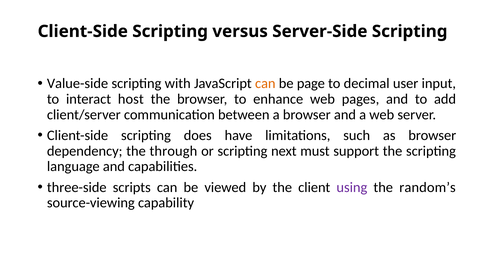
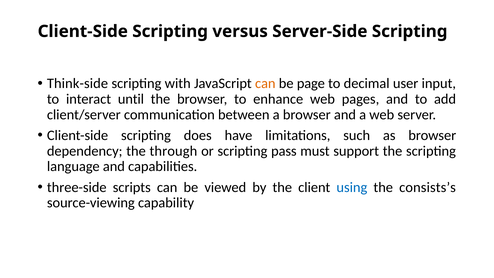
Value-side: Value-side -> Think-side
host: host -> until
next: next -> pass
using colour: purple -> blue
random’s: random’s -> consists’s
